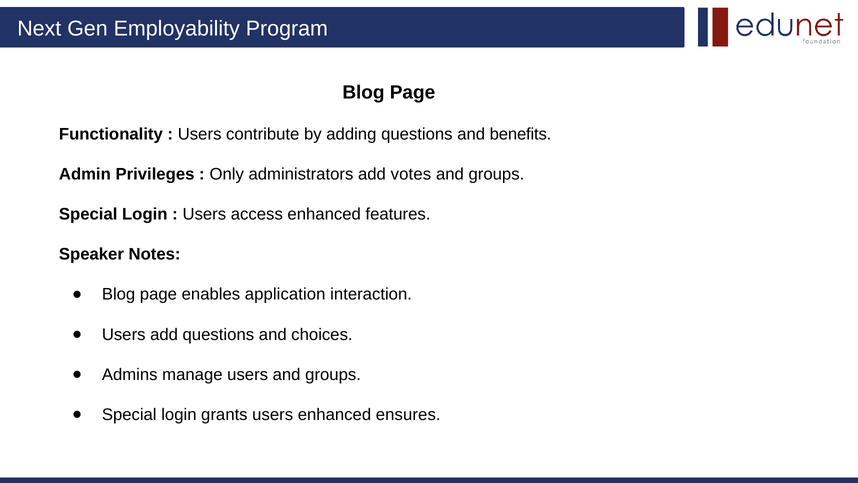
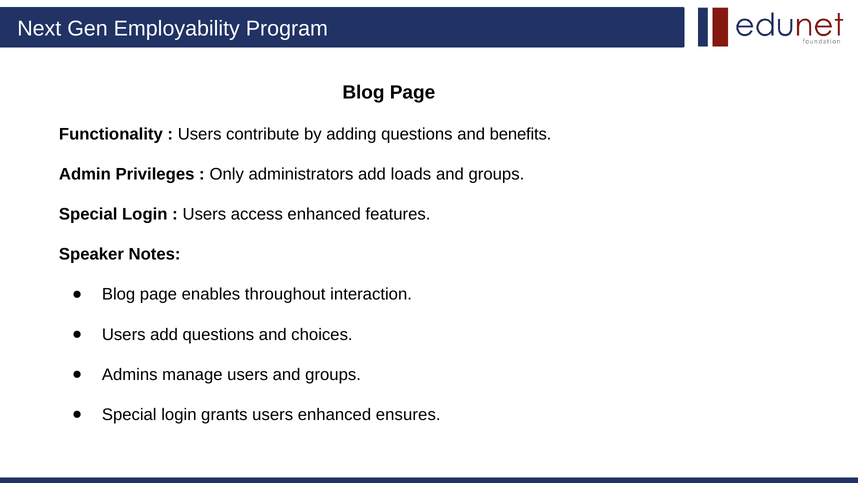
votes: votes -> loads
application: application -> throughout
